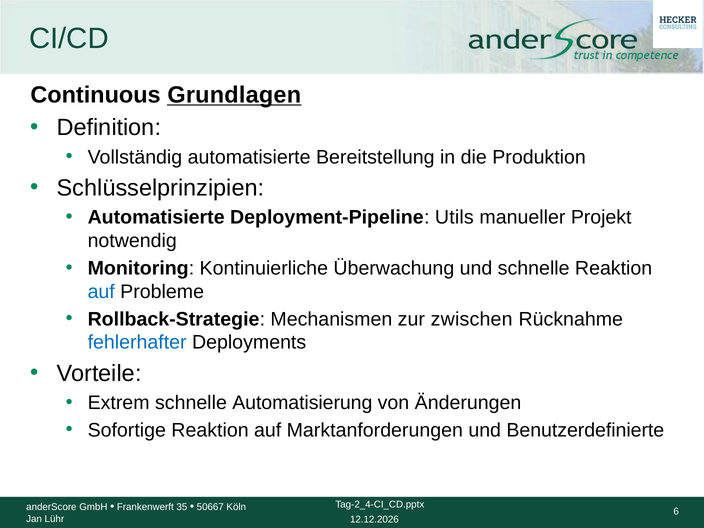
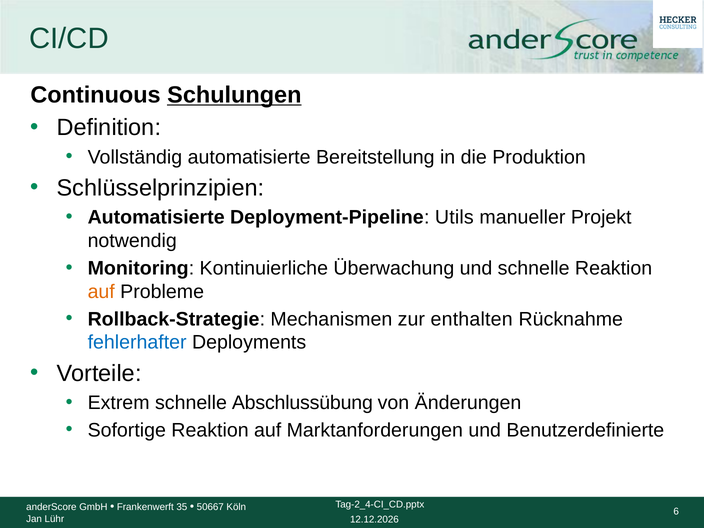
Grundlagen: Grundlagen -> Schulungen
auf at (101, 292) colour: blue -> orange
zwischen: zwischen -> enthalten
Automatisierung: Automatisierung -> Abschlussübung
